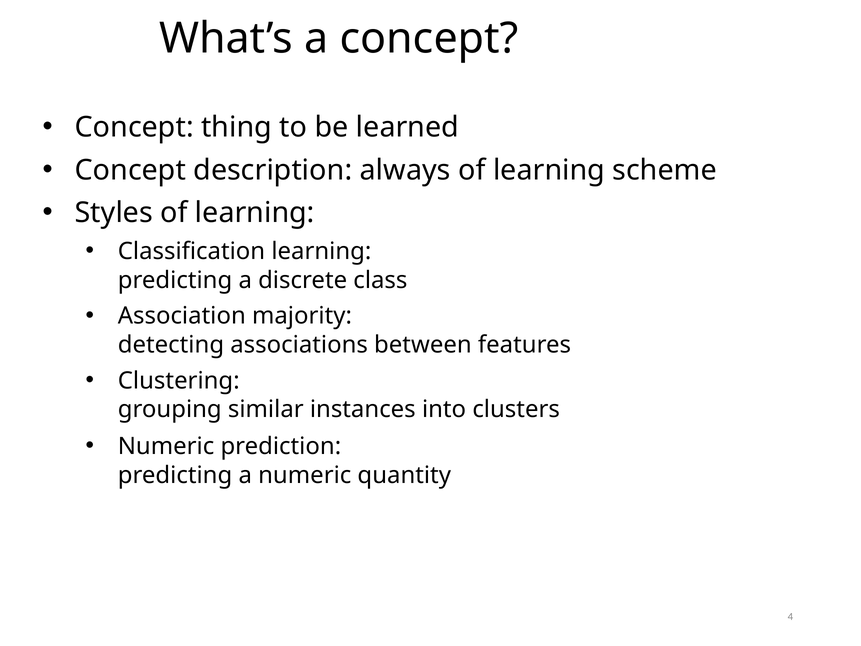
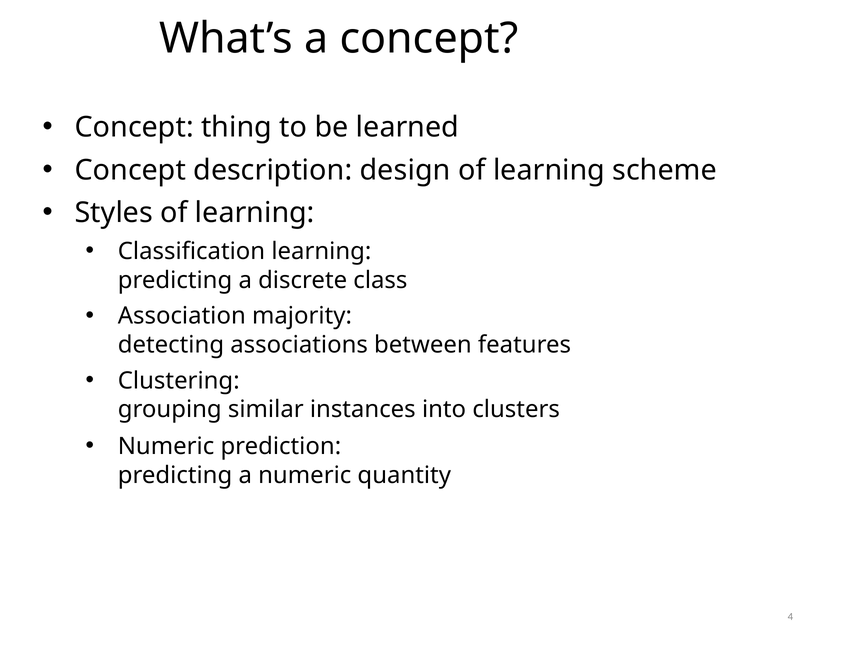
always: always -> design
